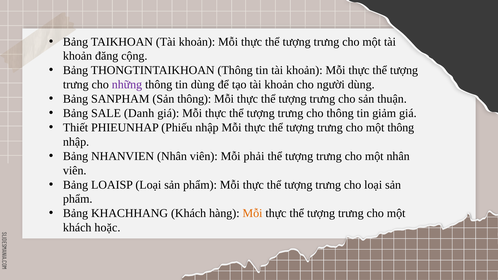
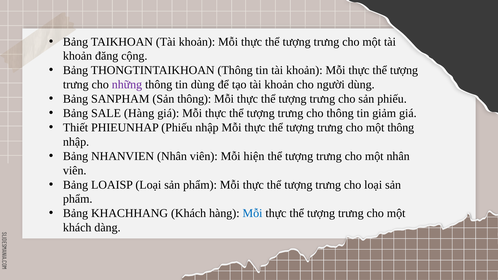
sản thuận: thuận -> phiếu
SALE Danh: Danh -> Hàng
phải: phải -> hiện
Mỗi at (253, 213) colour: orange -> blue
hoặc: hoặc -> dàng
